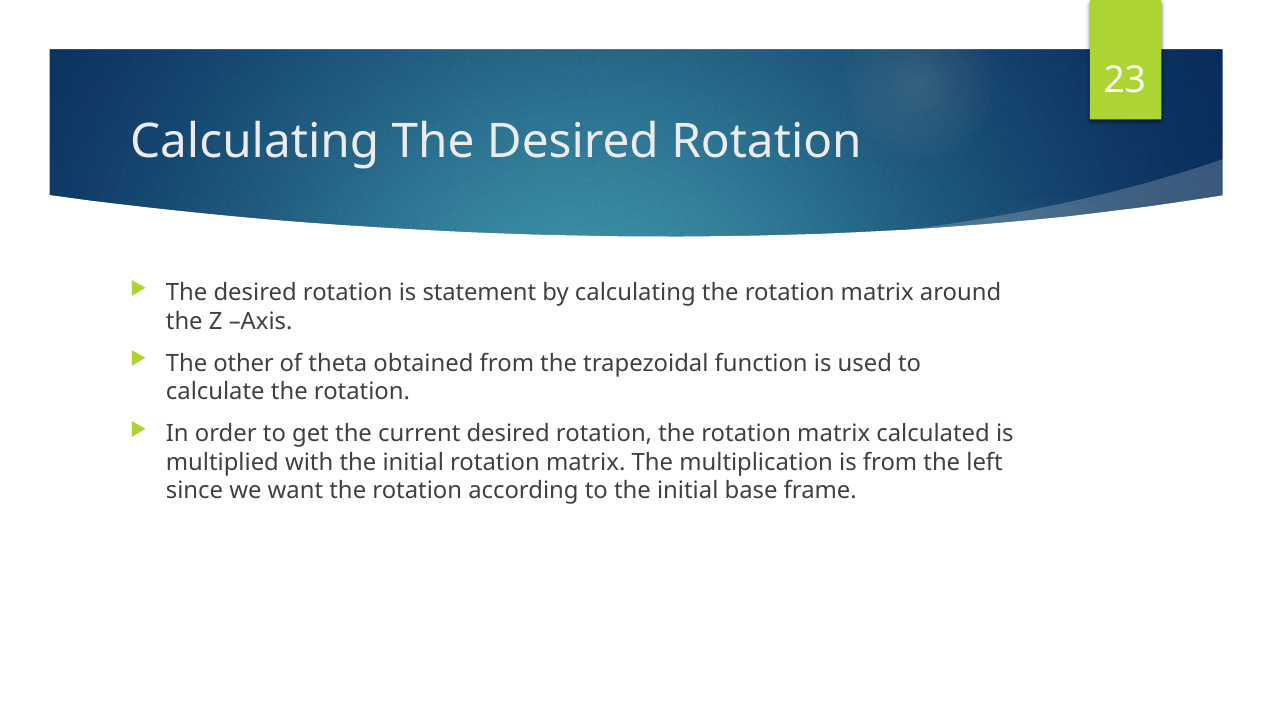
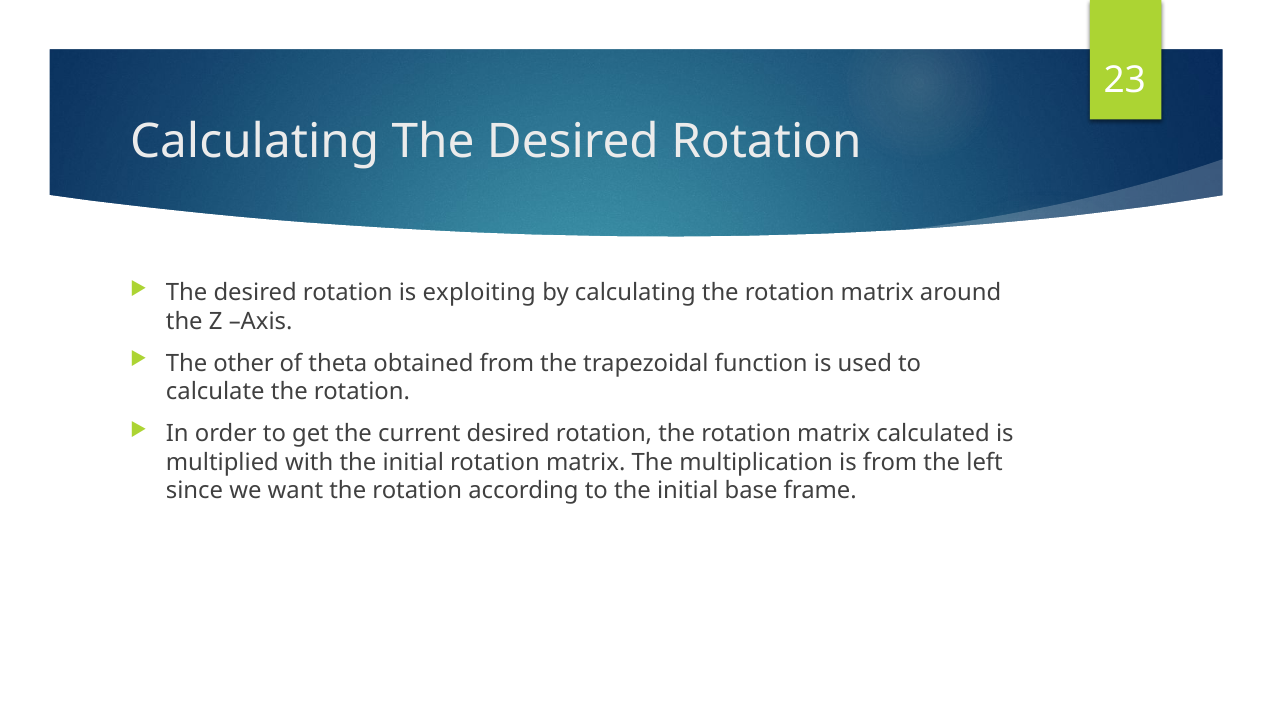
statement: statement -> exploiting
